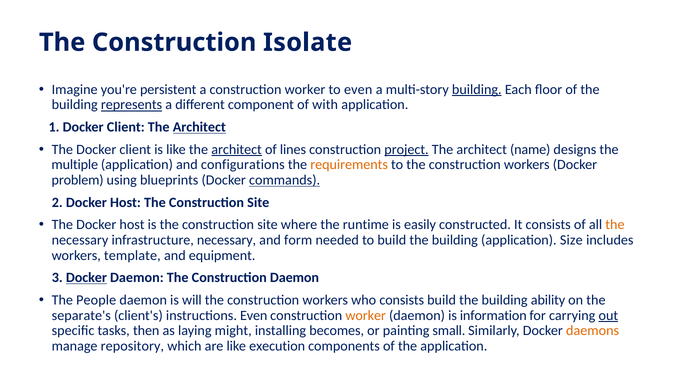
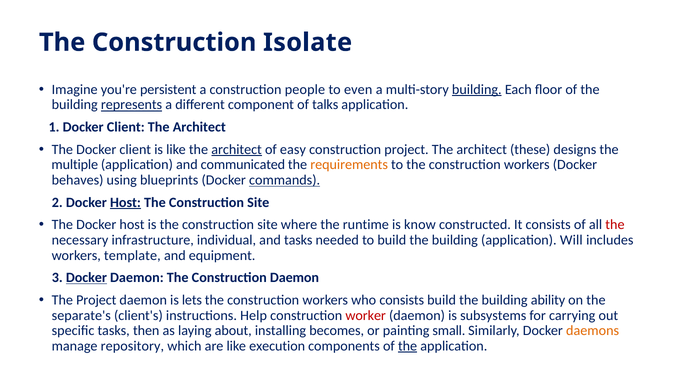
a construction worker: worker -> people
with: with -> talks
Architect at (199, 127) underline: present -> none
lines: lines -> easy
project at (407, 149) underline: present -> none
name: name -> these
configurations: configurations -> communicated
problem: problem -> behaves
Host at (125, 202) underline: none -> present
easily: easily -> know
the at (615, 224) colour: orange -> red
infrastructure necessary: necessary -> individual
and form: form -> tasks
Size: Size -> Will
The People: People -> Project
will: will -> lets
instructions Even: Even -> Help
worker at (366, 315) colour: orange -> red
information: information -> subsystems
out underline: present -> none
might: might -> about
the at (408, 345) underline: none -> present
